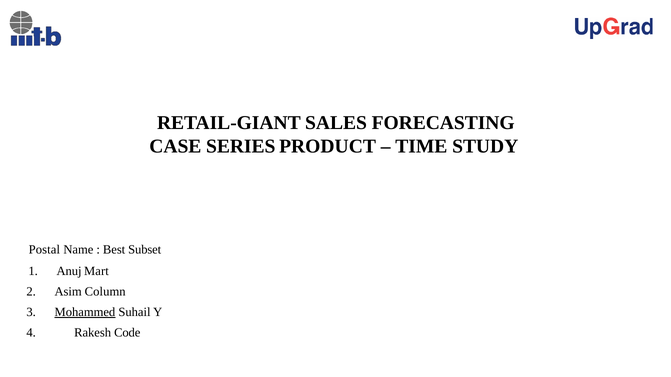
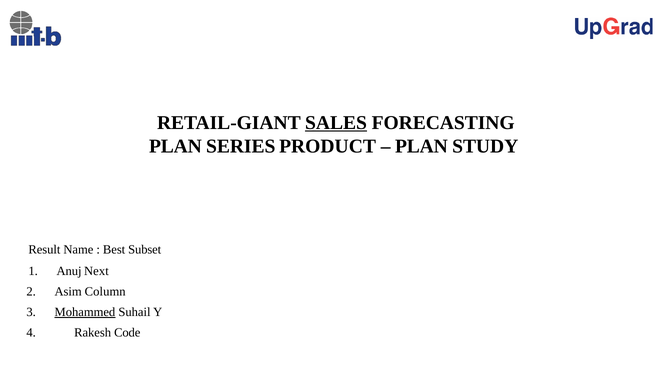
SALES underline: none -> present
CASE at (175, 146): CASE -> PLAN
TIME at (421, 146): TIME -> PLAN
Postal: Postal -> Result
Mart: Mart -> Next
